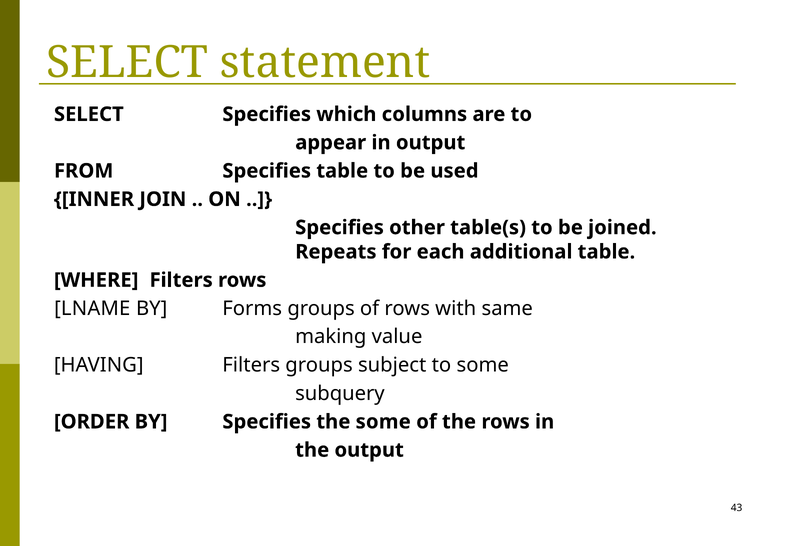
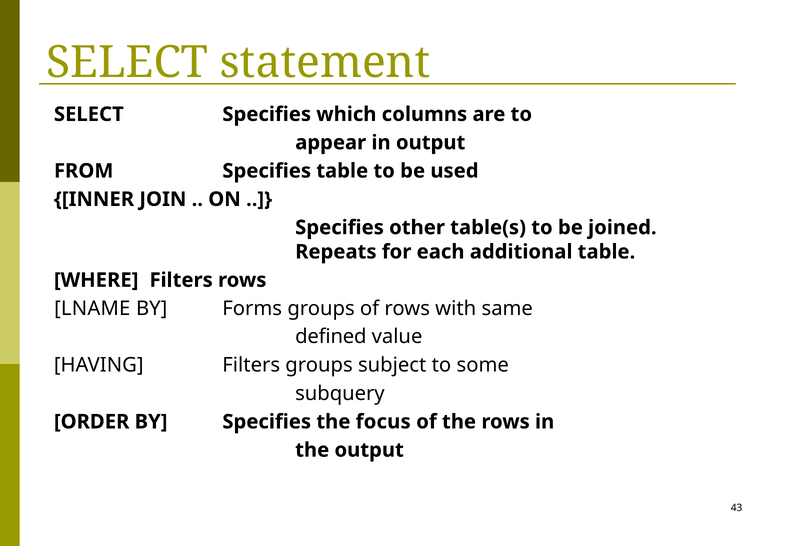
making: making -> defined
the some: some -> focus
